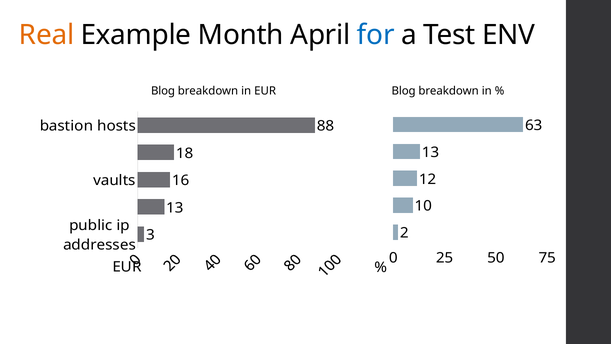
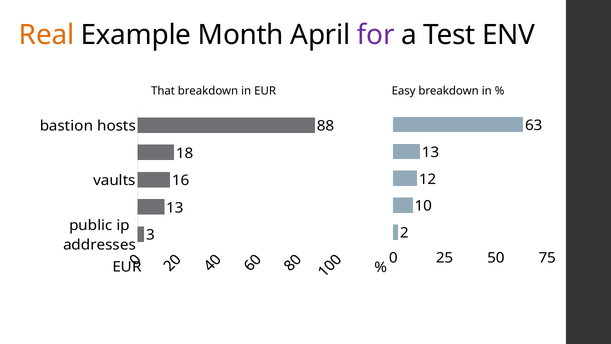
for colour: blue -> purple
Blog at (163, 91): Blog -> That
in EUR Blog: Blog -> Easy
